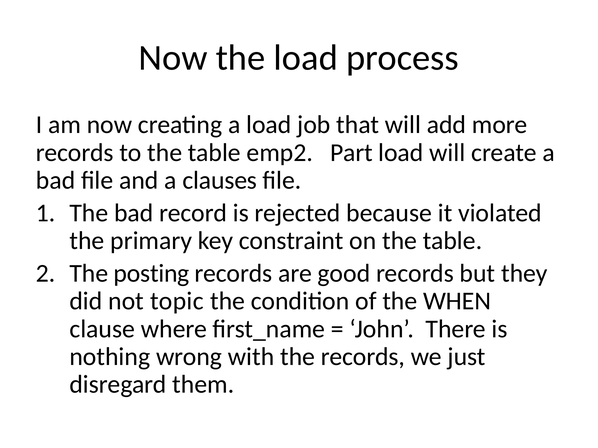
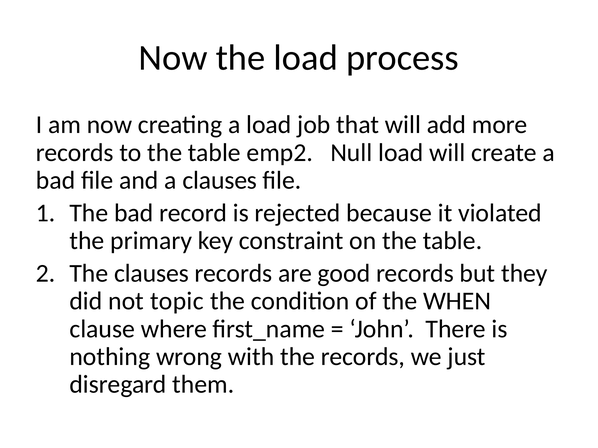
Part: Part -> Null
The posting: posting -> clauses
